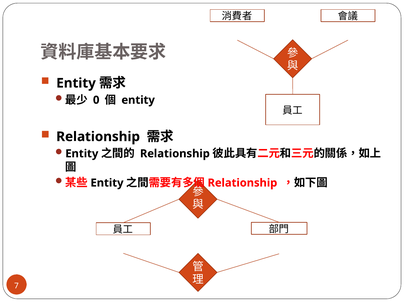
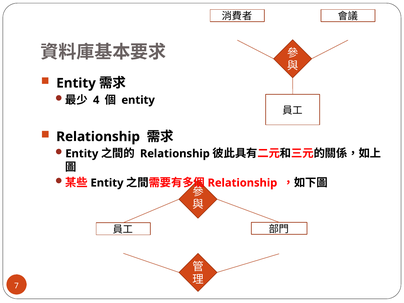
0: 0 -> 4
